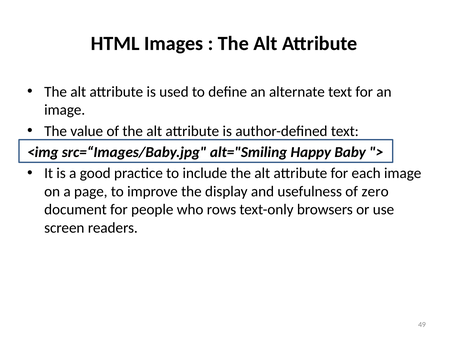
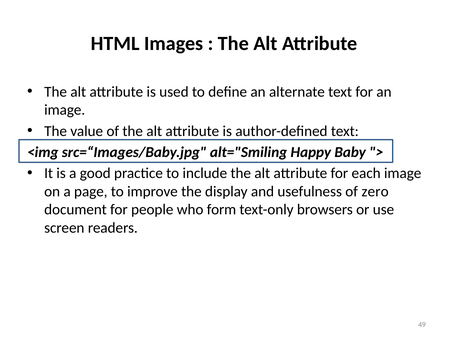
rows: rows -> form
